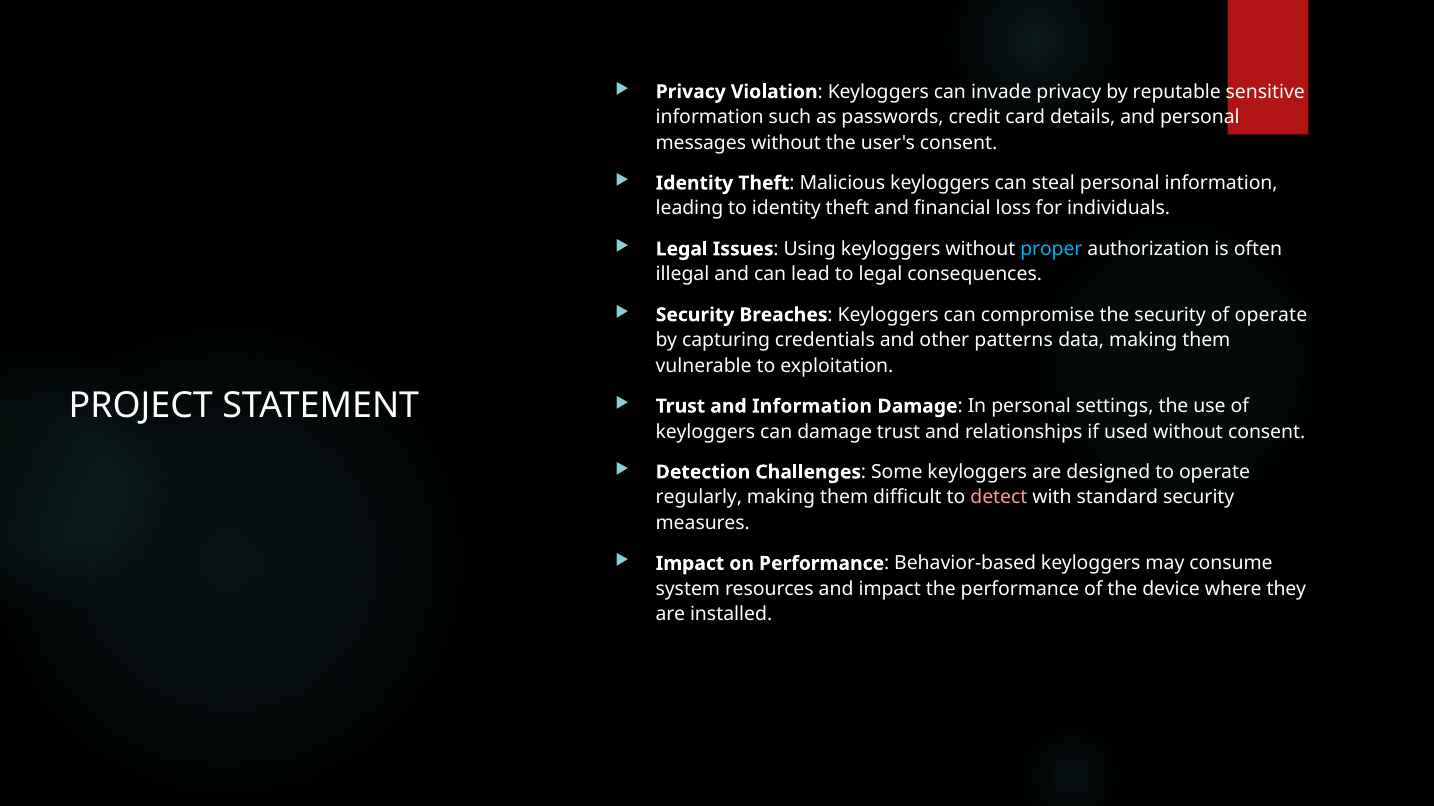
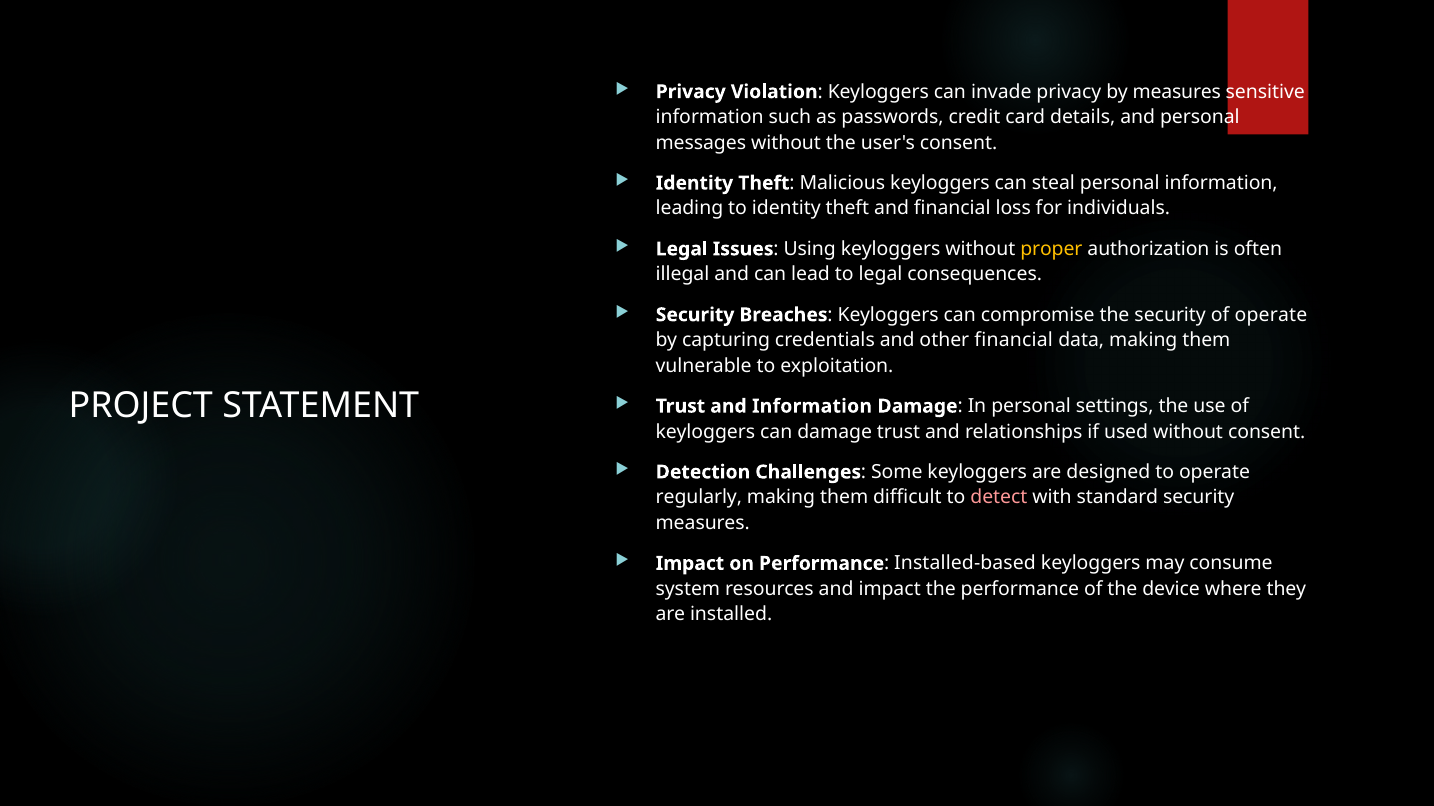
by reputable: reputable -> measures
proper colour: light blue -> yellow
other patterns: patterns -> financial
Behavior-based: Behavior-based -> Installed-based
